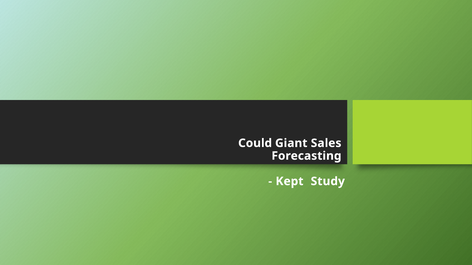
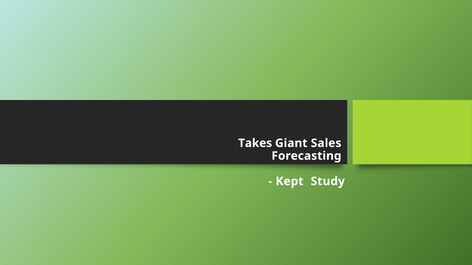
Could: Could -> Takes
